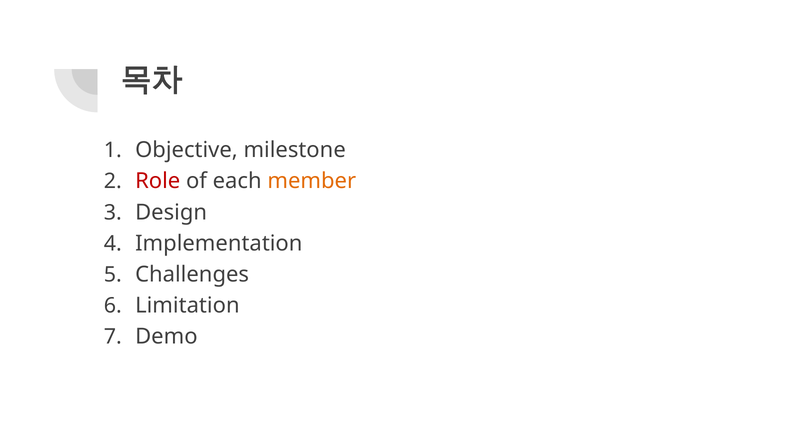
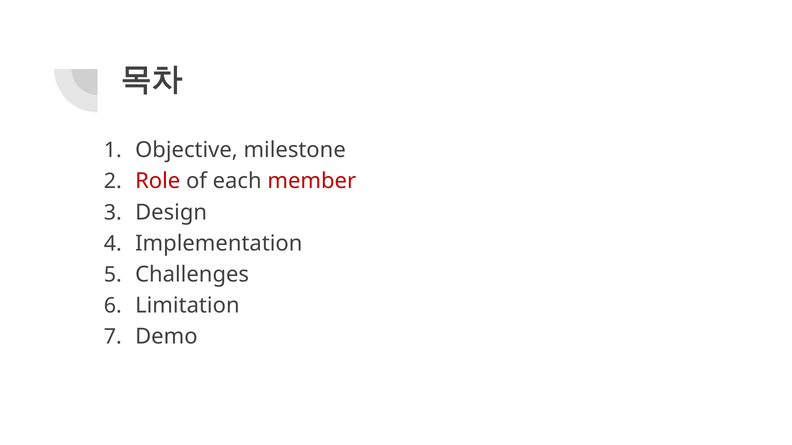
member colour: orange -> red
